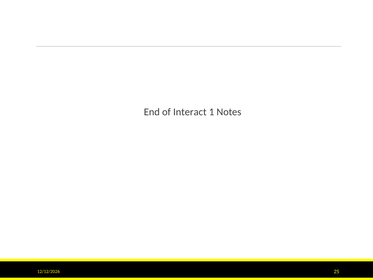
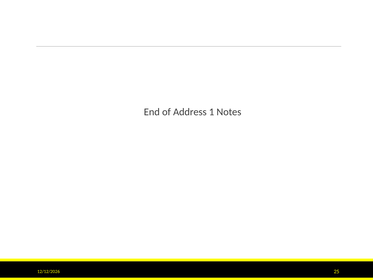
Interact: Interact -> Address
